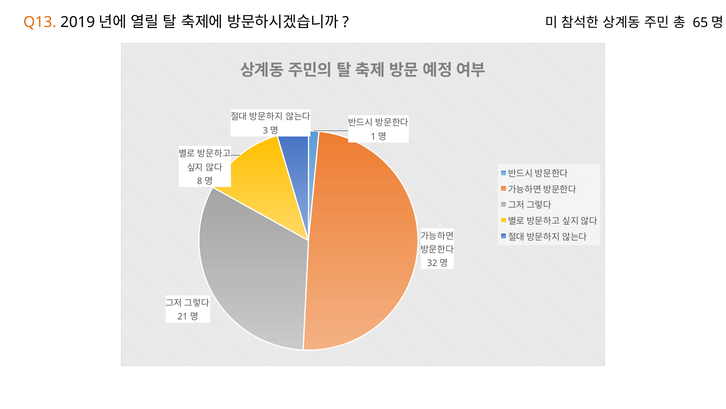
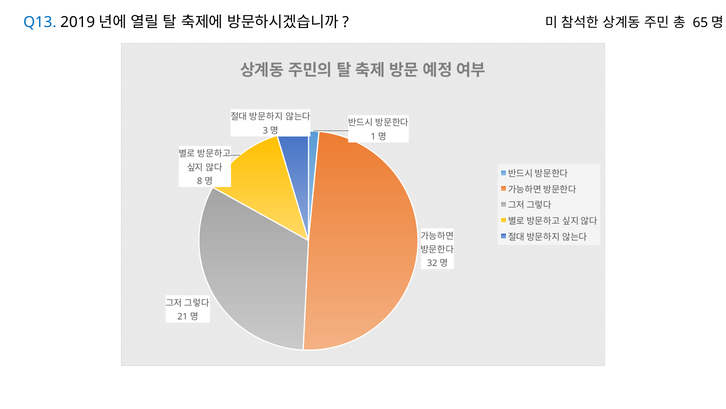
Q13 colour: orange -> blue
